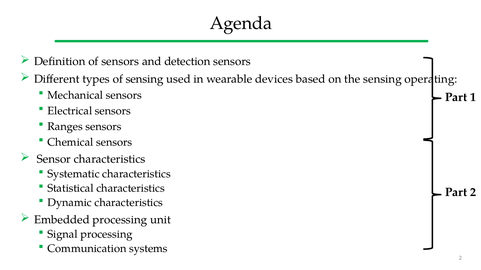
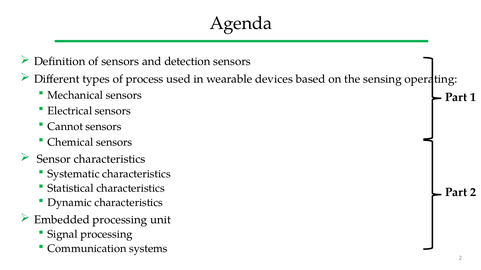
of sensing: sensing -> process
Ranges: Ranges -> Cannot
